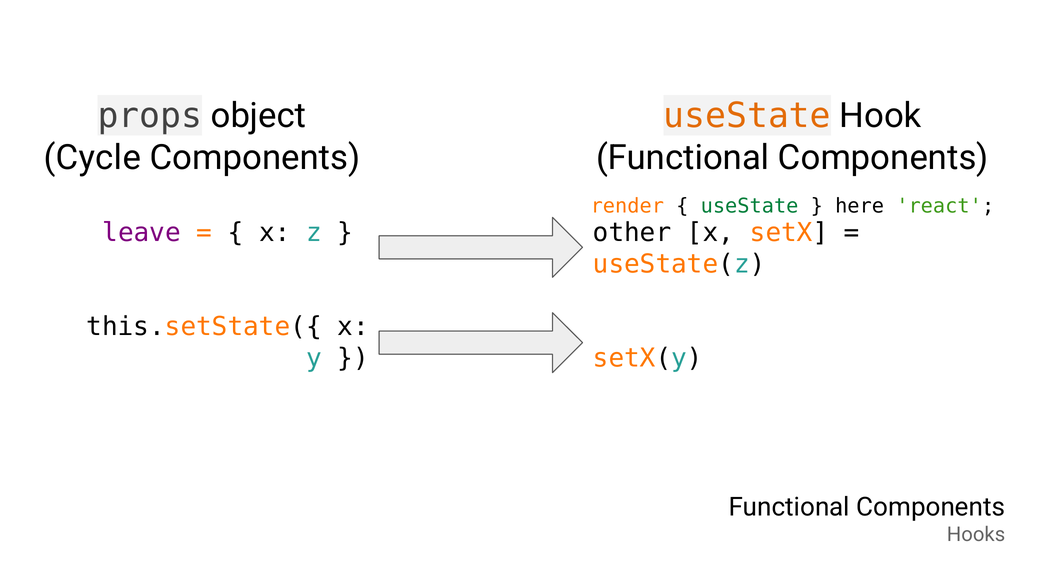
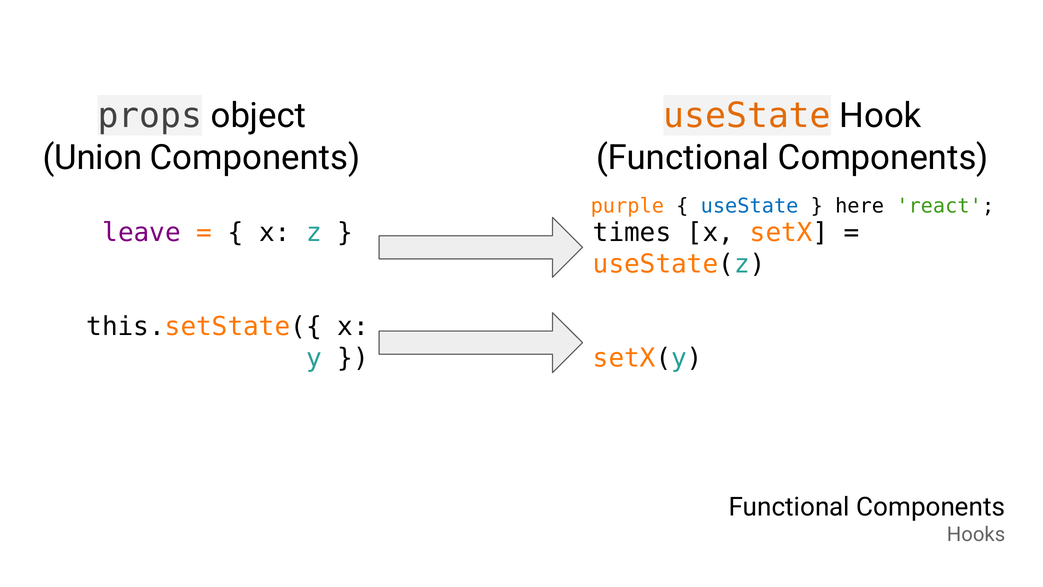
Cycle: Cycle -> Union
render: render -> purple
useState at (750, 206) colour: green -> blue
other: other -> times
